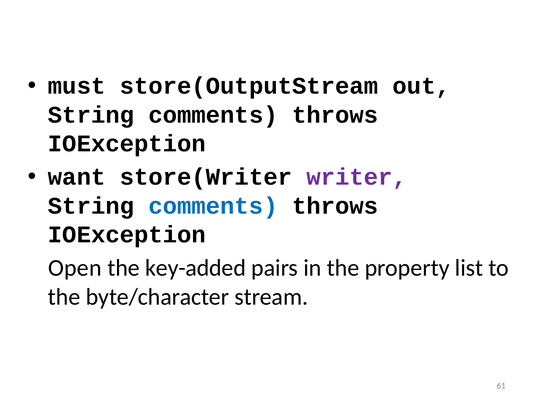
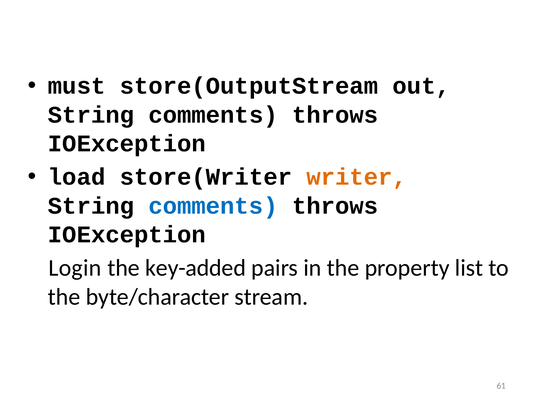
want: want -> load
writer colour: purple -> orange
Open: Open -> Login
